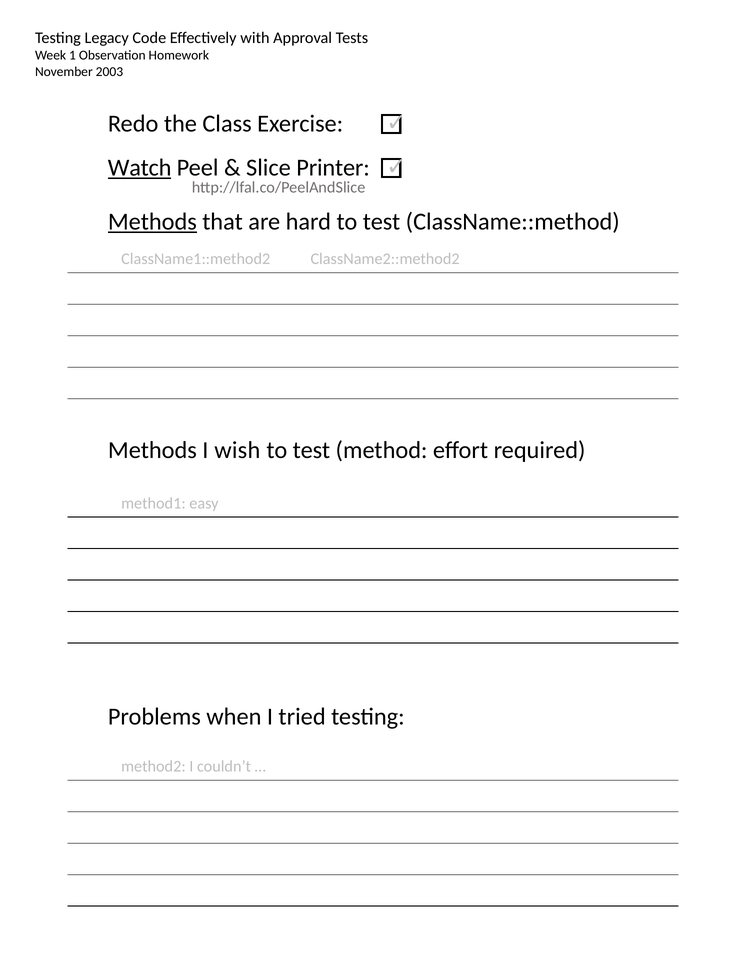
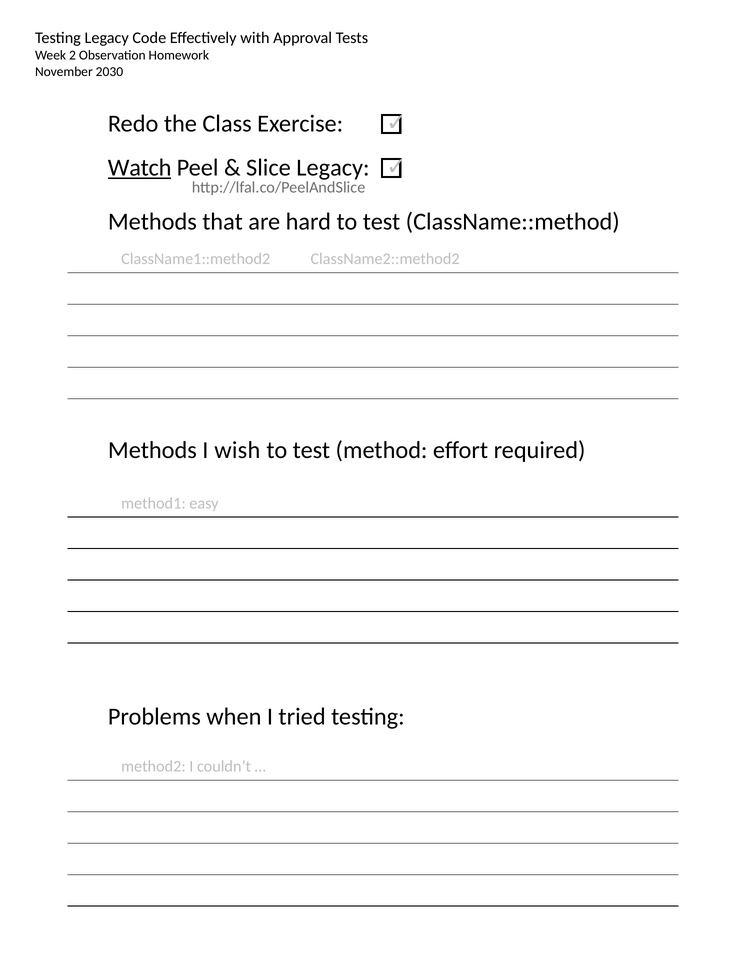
1: 1 -> 2
2003: 2003 -> 2030
Slice Printer: Printer -> Legacy
Methods at (152, 222) underline: present -> none
